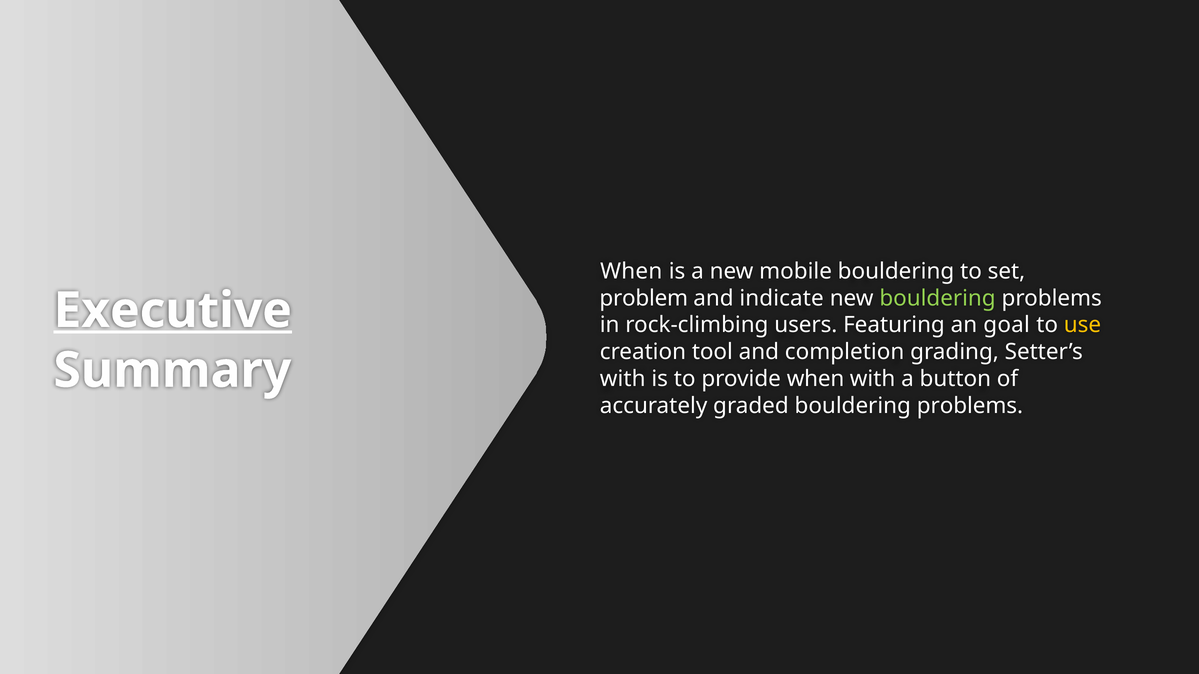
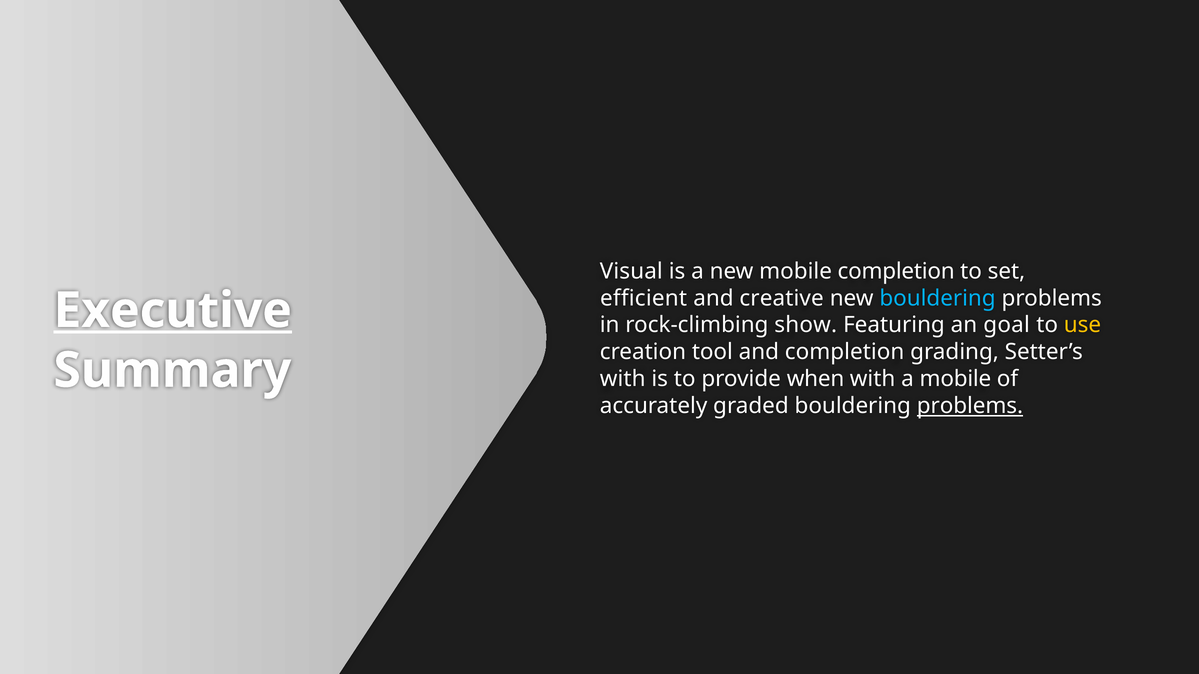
When at (631, 271): When -> Visual
mobile bouldering: bouldering -> completion
problem: problem -> efficient
indicate: indicate -> creative
bouldering at (938, 298) colour: light green -> light blue
users: users -> show
a button: button -> mobile
problems at (970, 406) underline: none -> present
